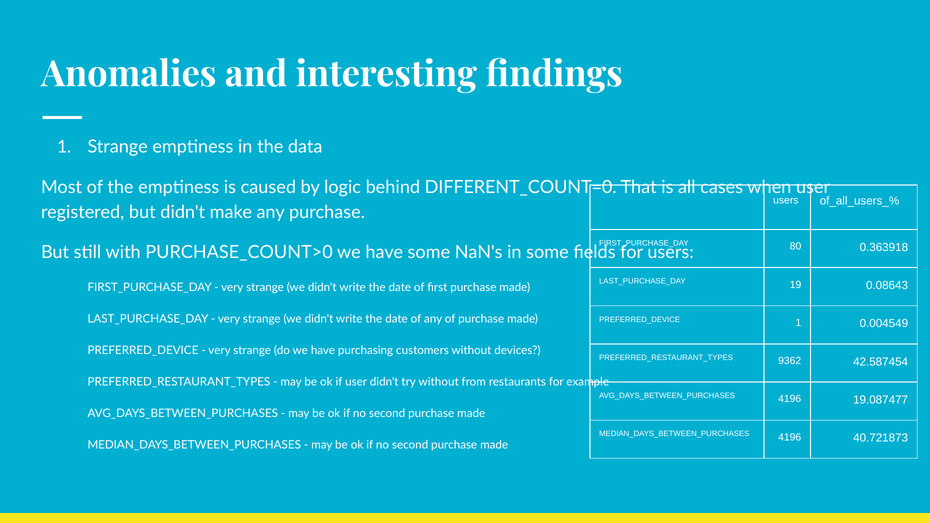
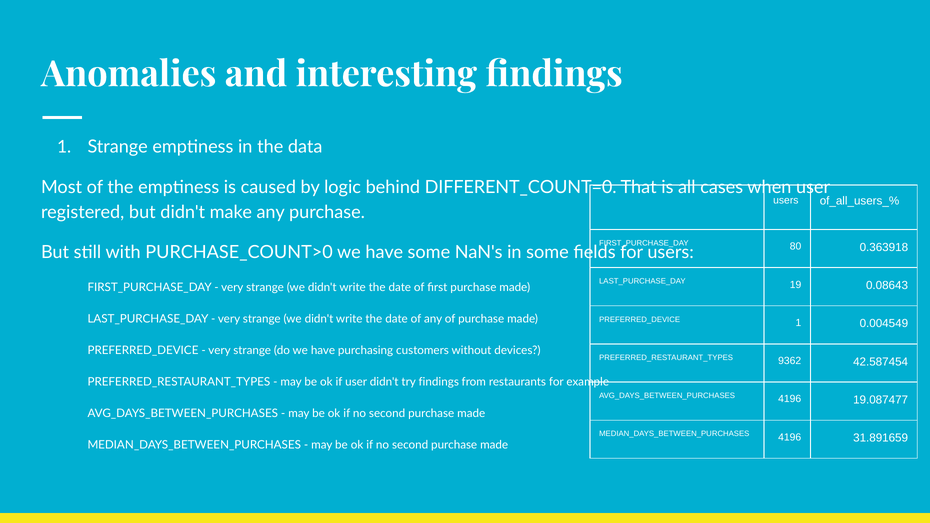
try without: without -> findings
40.721873: 40.721873 -> 31.891659
